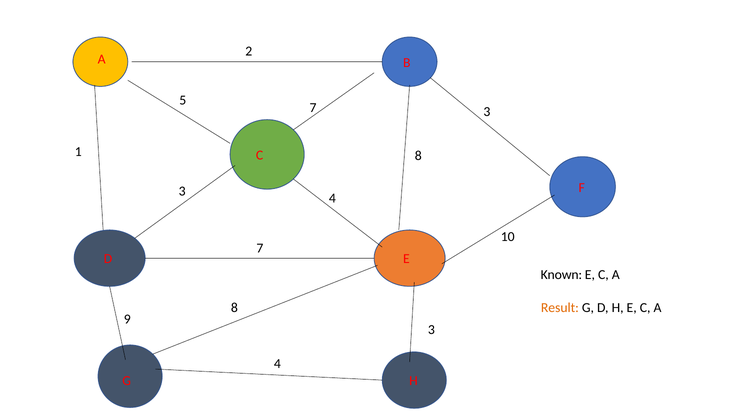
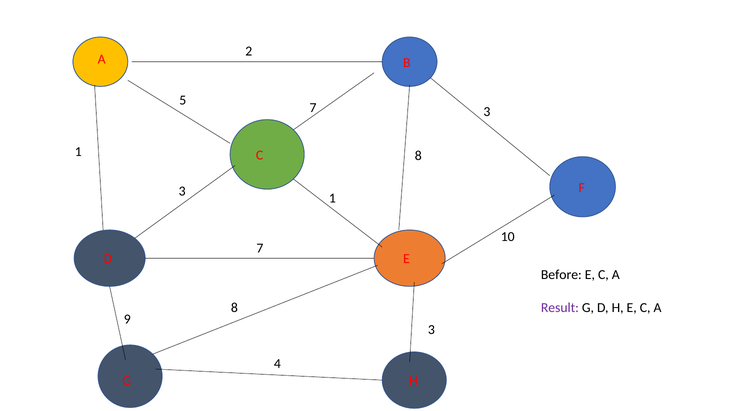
3 4: 4 -> 1
Known: Known -> Before
Result colour: orange -> purple
